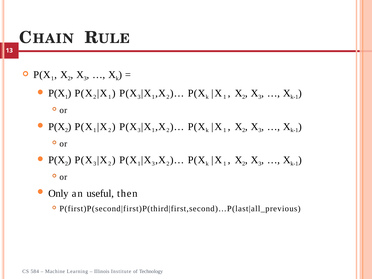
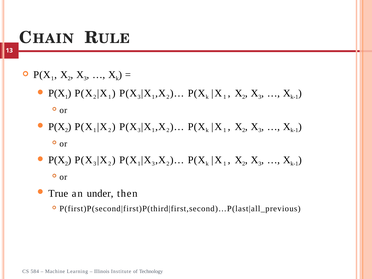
Only: Only -> True
useful: useful -> under
